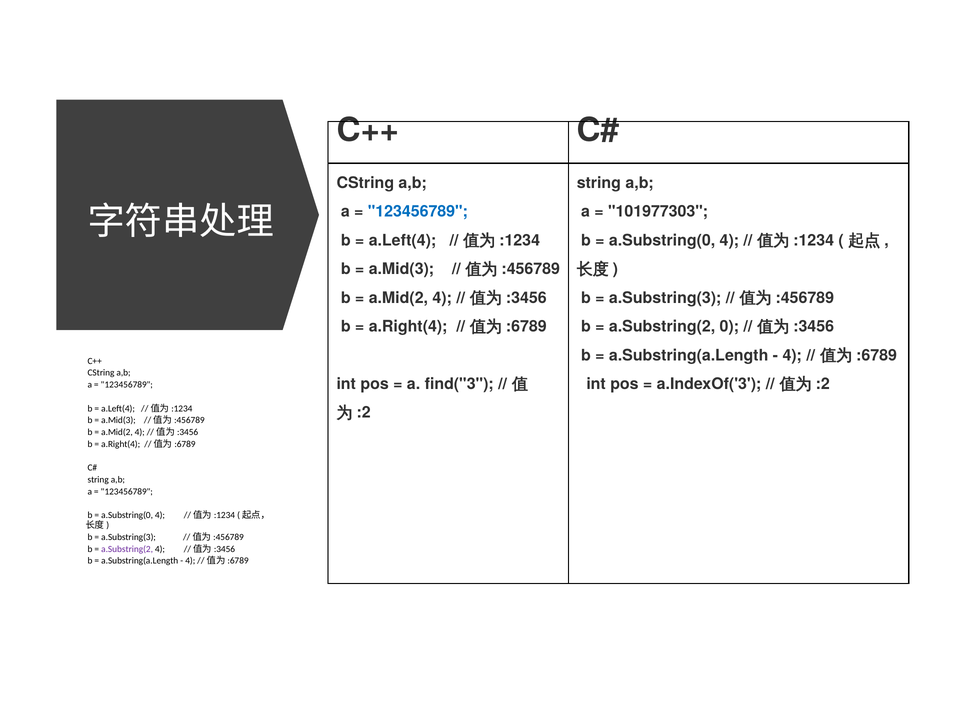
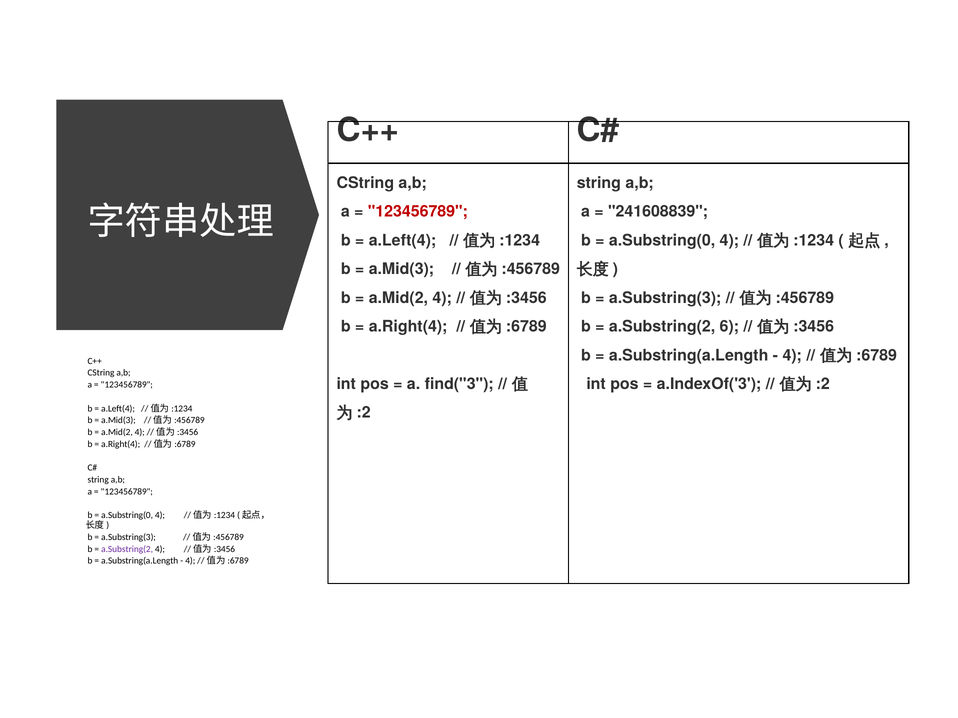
123456789 at (418, 212) colour: blue -> red
101977303: 101977303 -> 241608839
0: 0 -> 6
